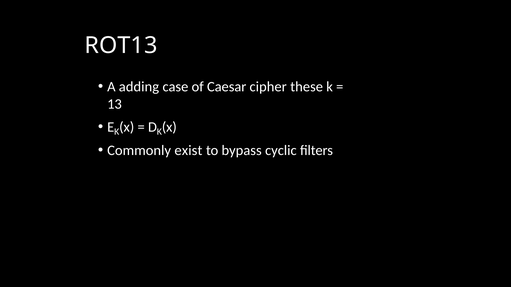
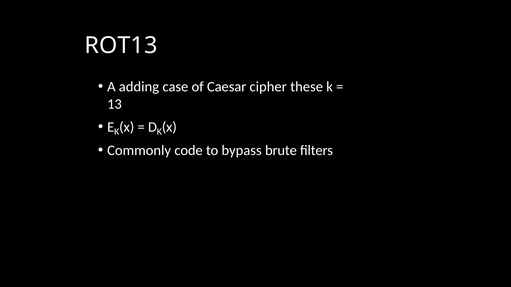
exist: exist -> code
cyclic: cyclic -> brute
